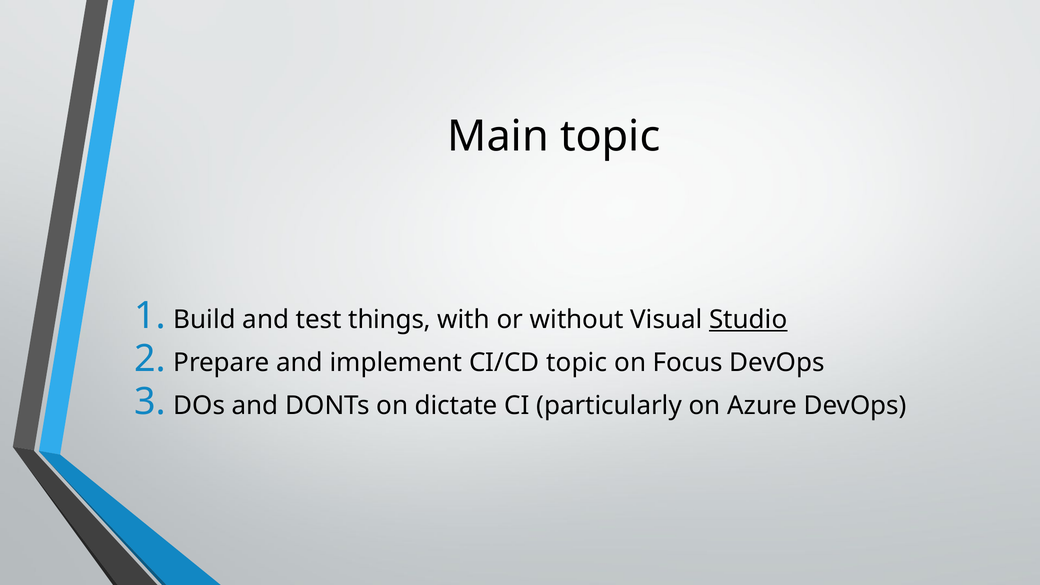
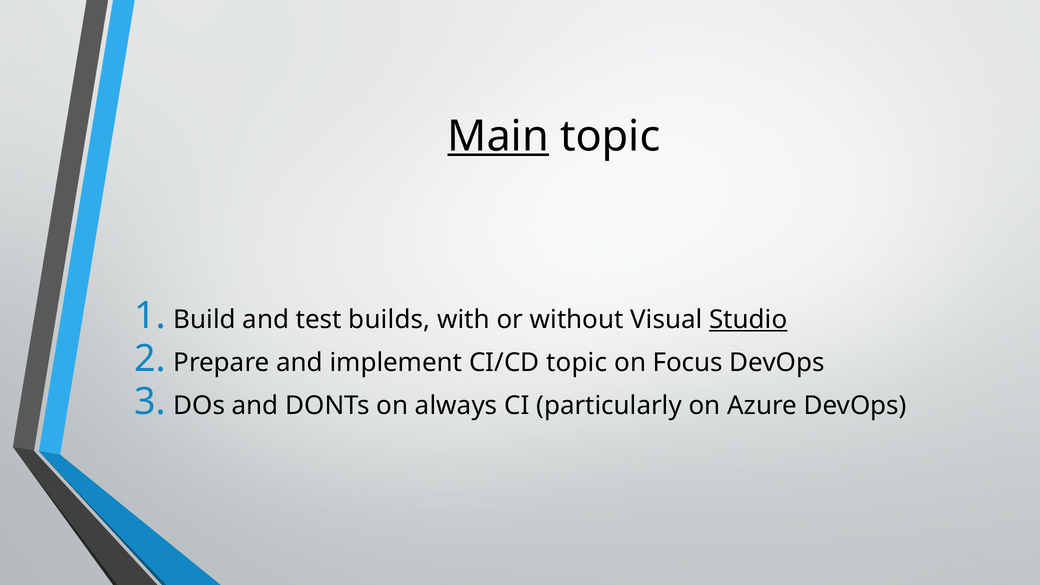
Main underline: none -> present
things: things -> builds
dictate: dictate -> always
